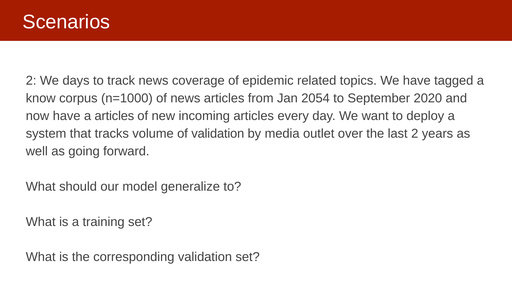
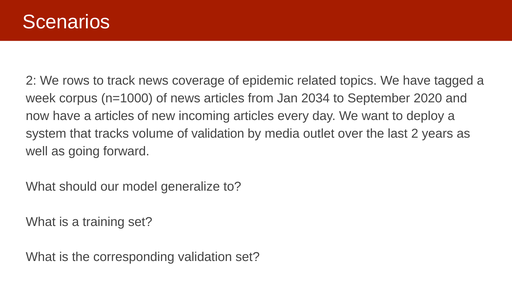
days: days -> rows
know: know -> week
2054: 2054 -> 2034
